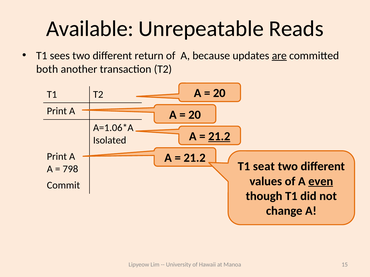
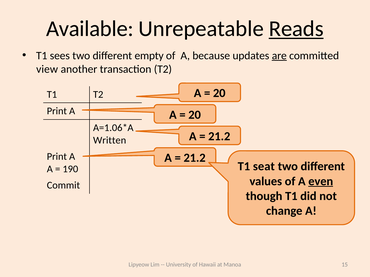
Reads underline: none -> present
return: return -> empty
both: both -> view
21.2 at (219, 136) underline: present -> none
Isolated: Isolated -> Written
798: 798 -> 190
